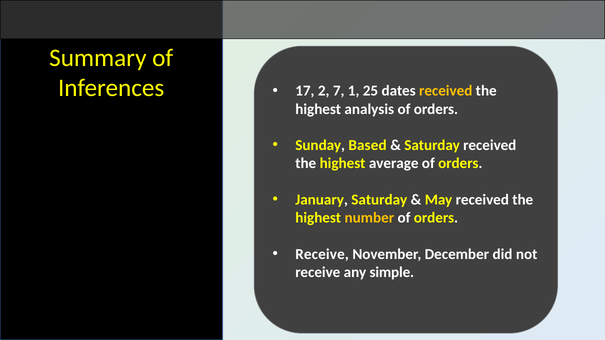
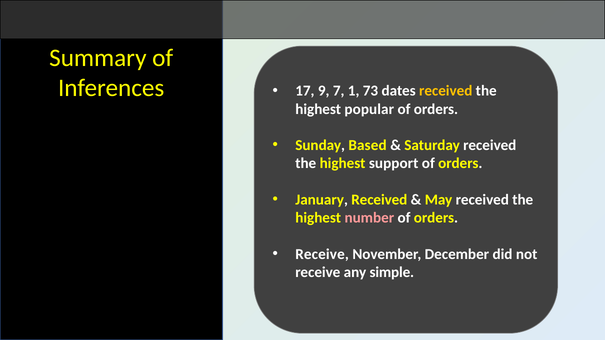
2: 2 -> 9
25: 25 -> 73
analysis: analysis -> popular
average: average -> support
January Saturday: Saturday -> Received
number colour: yellow -> pink
